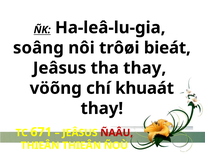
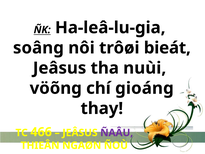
tha thay: thay -> nuùi
khuaát: khuaát -> gioáng
671: 671 -> 466
ÑAÂU colour: red -> purple
THIEÂN THIEÂN: THIEÂN -> NGAØN
